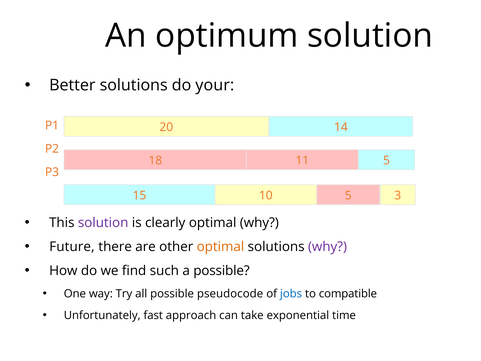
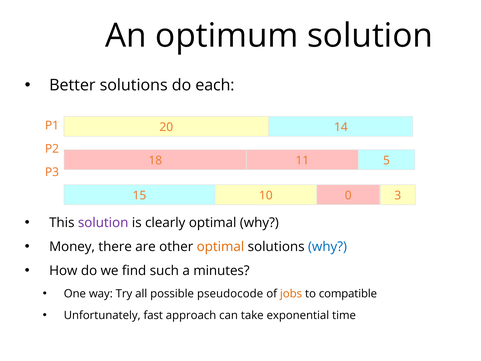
your: your -> each
10 5: 5 -> 0
Future: Future -> Money
why at (327, 247) colour: purple -> blue
a possible: possible -> minutes
jobs colour: blue -> orange
